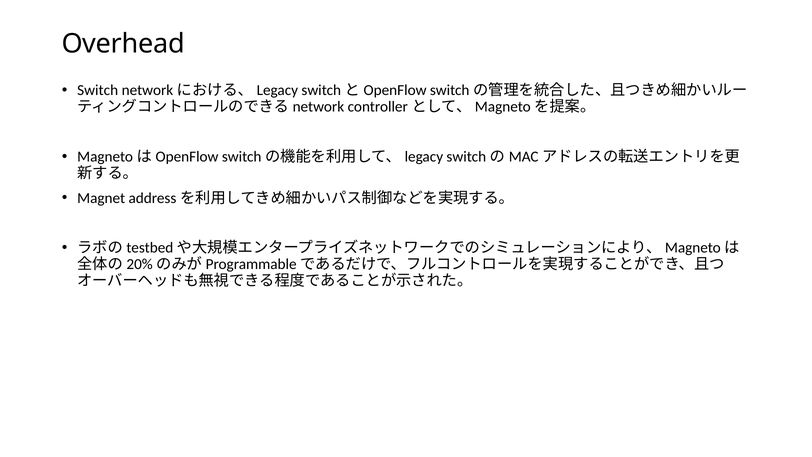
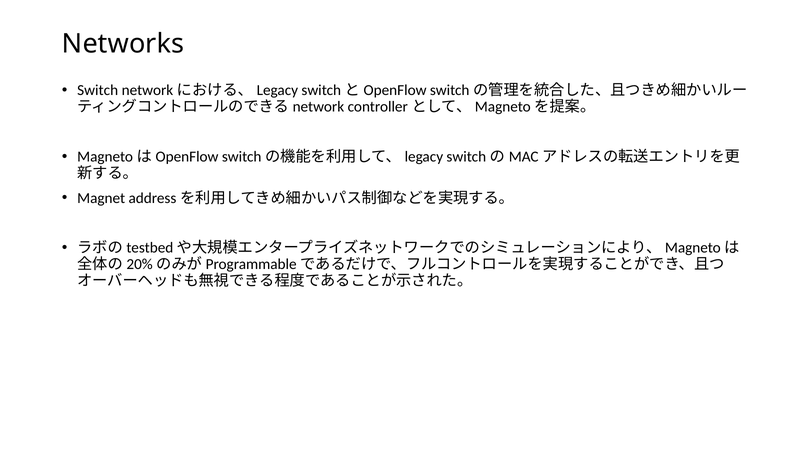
Overhead: Overhead -> Networks
